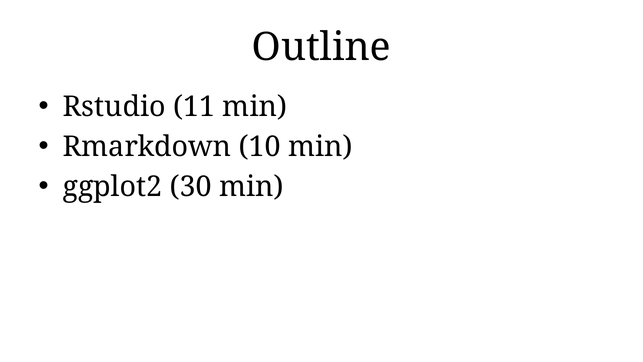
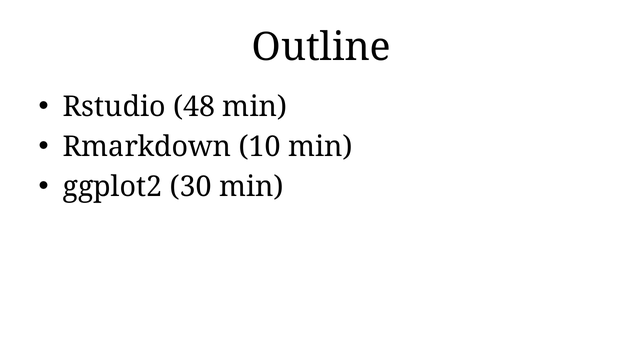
11: 11 -> 48
